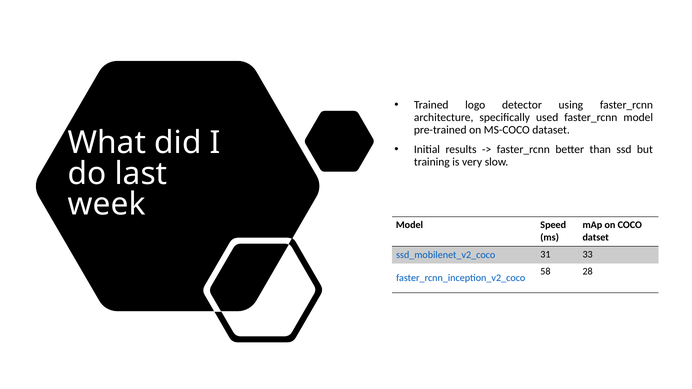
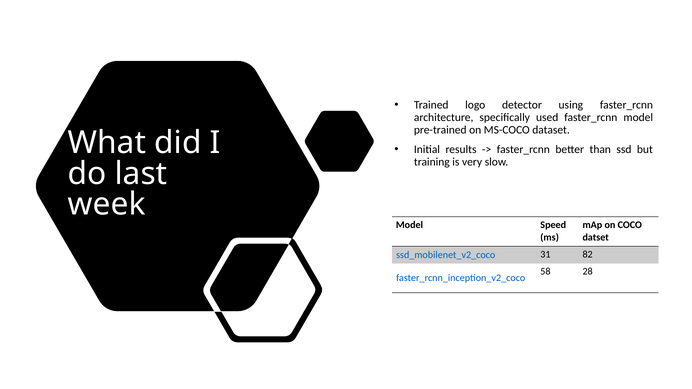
33: 33 -> 82
